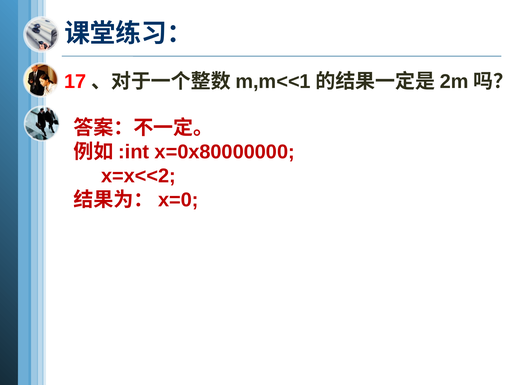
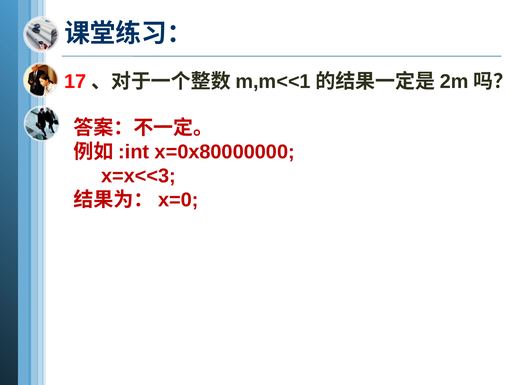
x=x<<2: x=x<<2 -> x=x<<3
